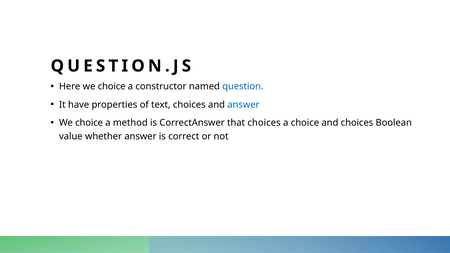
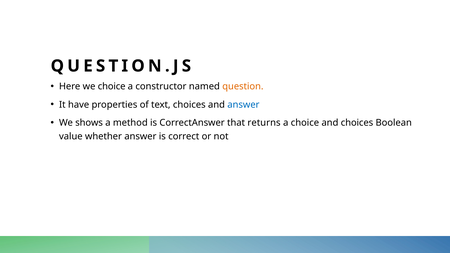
question colour: blue -> orange
choice at (89, 123): choice -> shows
that choices: choices -> returns
